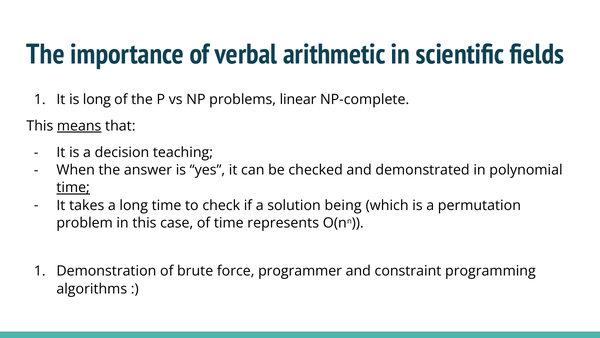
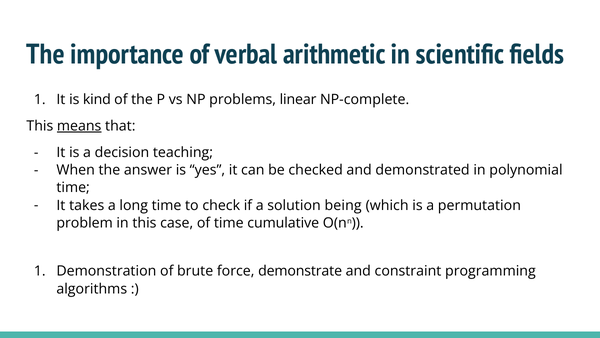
is long: long -> kind
time at (73, 188) underline: present -> none
represents: represents -> cumulative
programmer: programmer -> demonstrate
